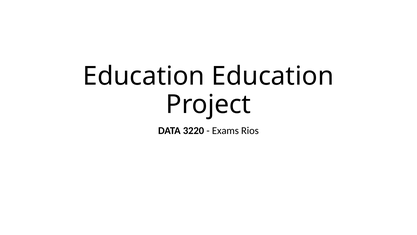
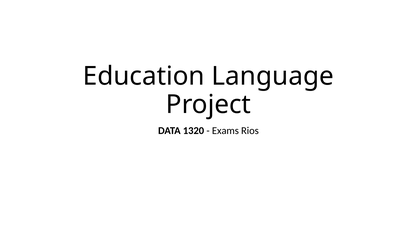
Education Education: Education -> Language
3220: 3220 -> 1320
